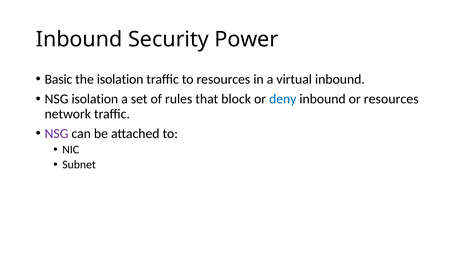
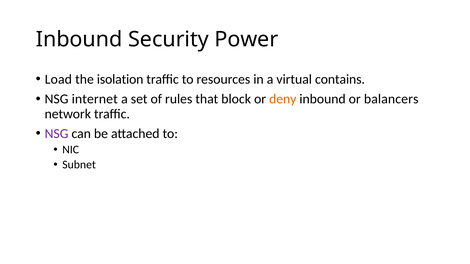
Basic: Basic -> Load
virtual inbound: inbound -> contains
NSG isolation: isolation -> internet
deny colour: blue -> orange
or resources: resources -> balancers
